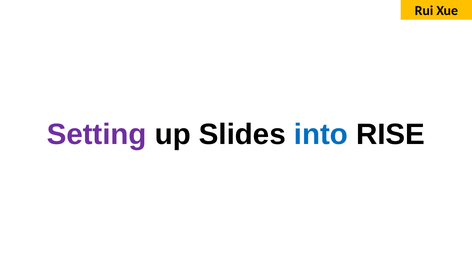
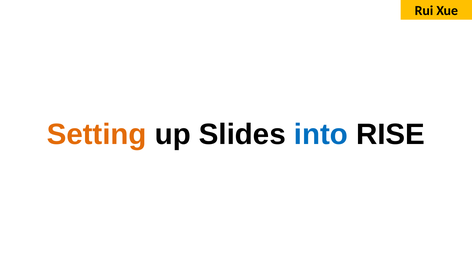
Setting colour: purple -> orange
